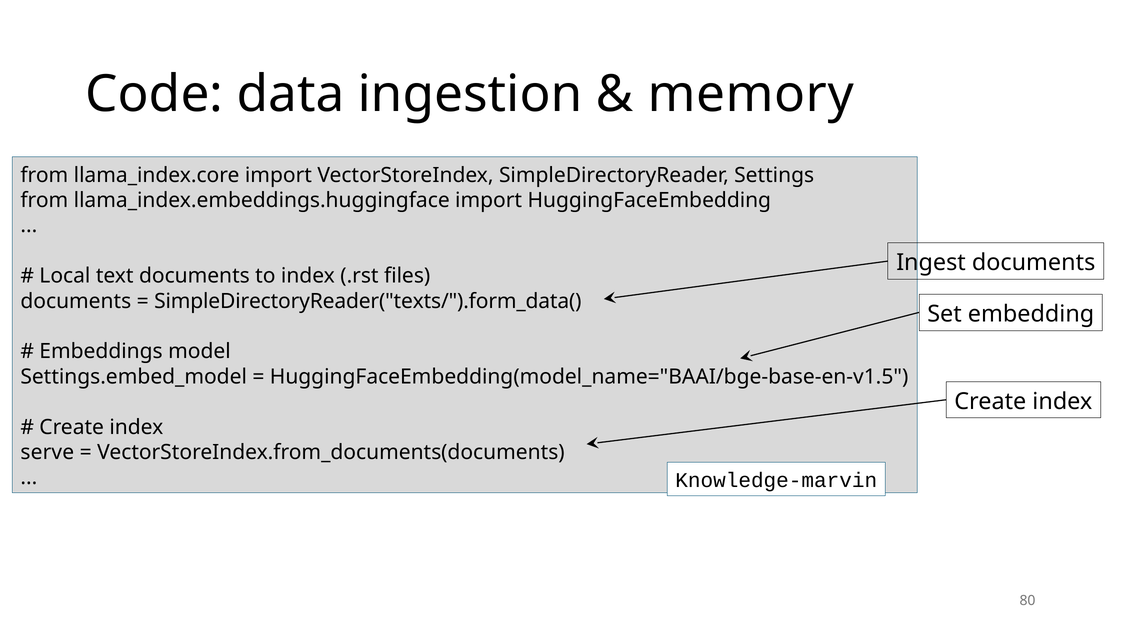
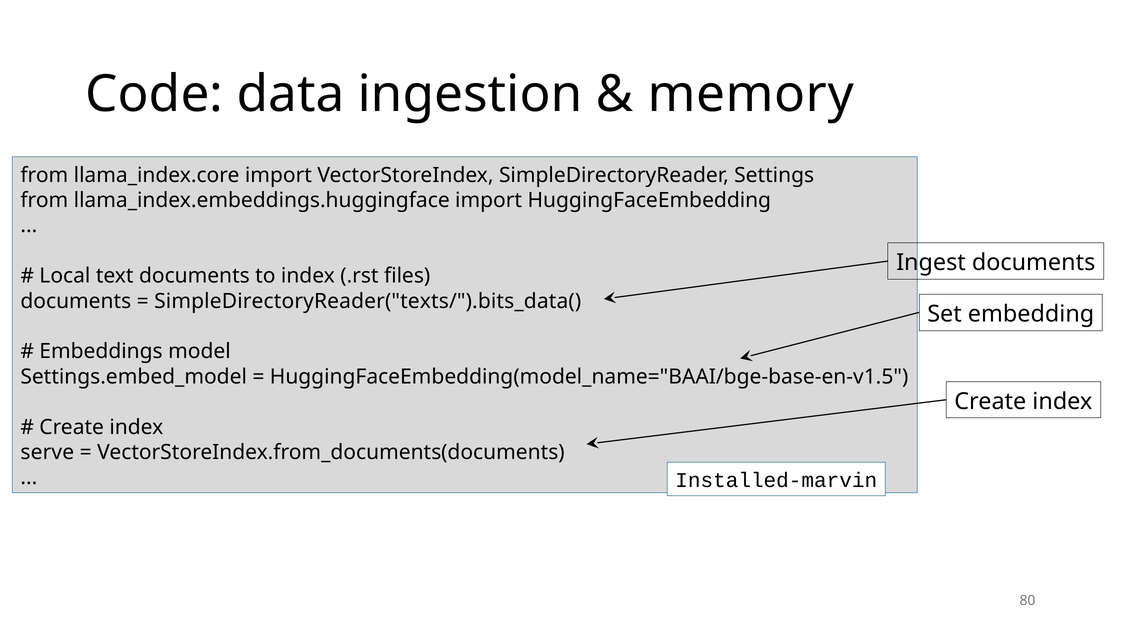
SimpleDirectoryReader("texts/").form_data(: SimpleDirectoryReader("texts/").form_data( -> SimpleDirectoryReader("texts/").bits_data(
Knowledge-marvin: Knowledge-marvin -> Installed-marvin
